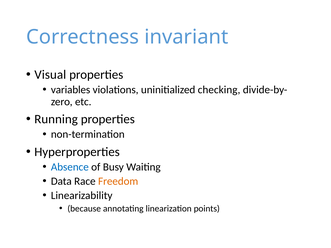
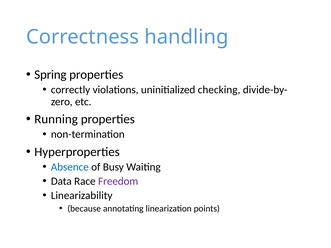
invariant: invariant -> handling
Visual: Visual -> Spring
variables: variables -> correctly
Freedom colour: orange -> purple
